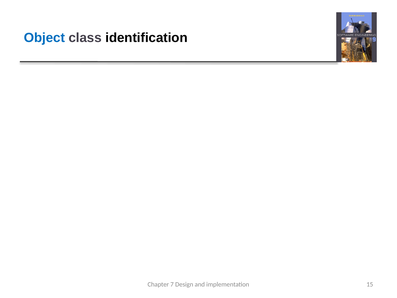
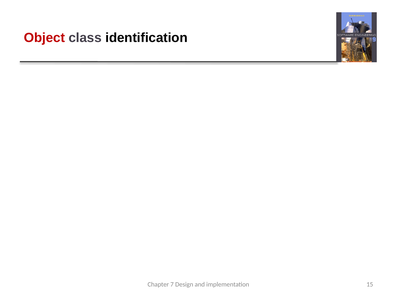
Object at (44, 38) colour: blue -> red
